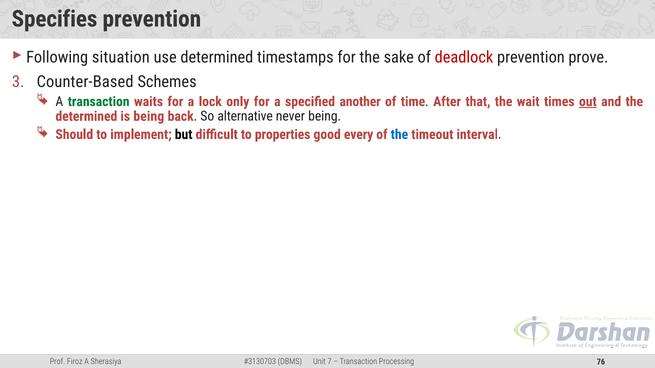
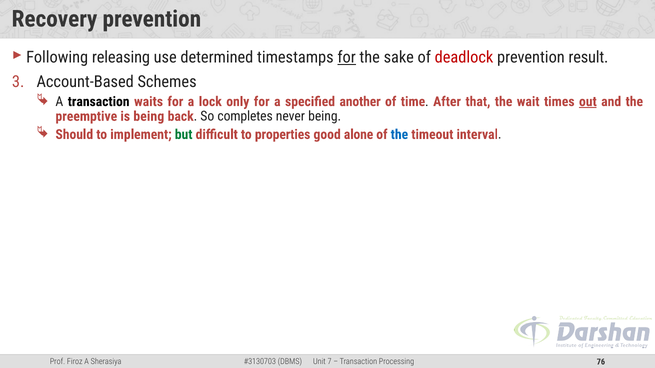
Specifies: Specifies -> Recovery
situation: situation -> releasing
for at (347, 58) underline: none -> present
prove: prove -> result
Counter-Based: Counter-Based -> Account-Based
transaction at (99, 102) colour: green -> black
determined at (86, 116): determined -> preemptive
alternative: alternative -> completes
but colour: black -> green
every: every -> alone
